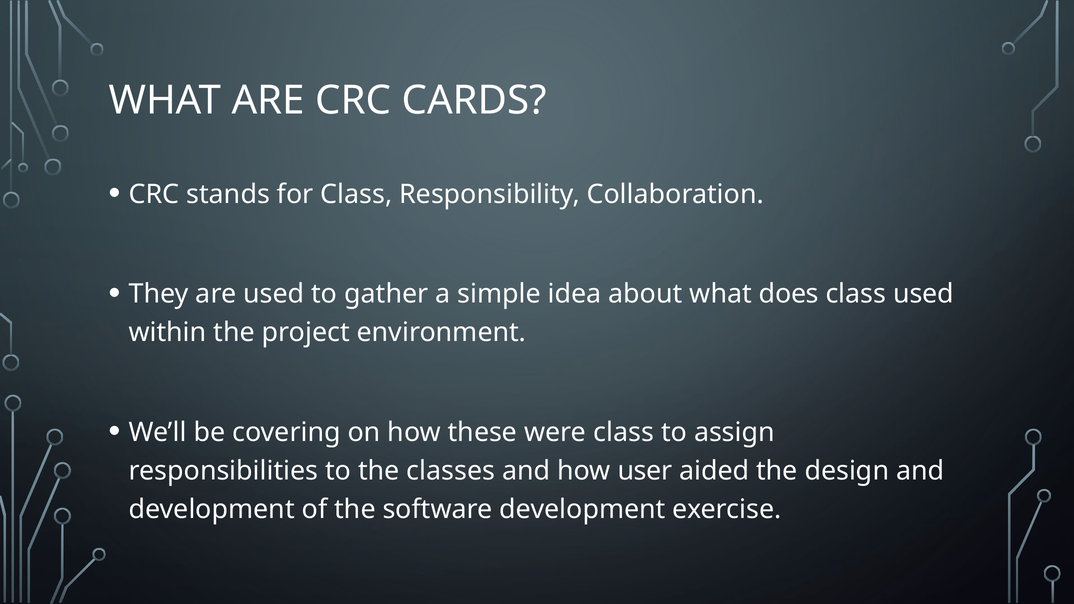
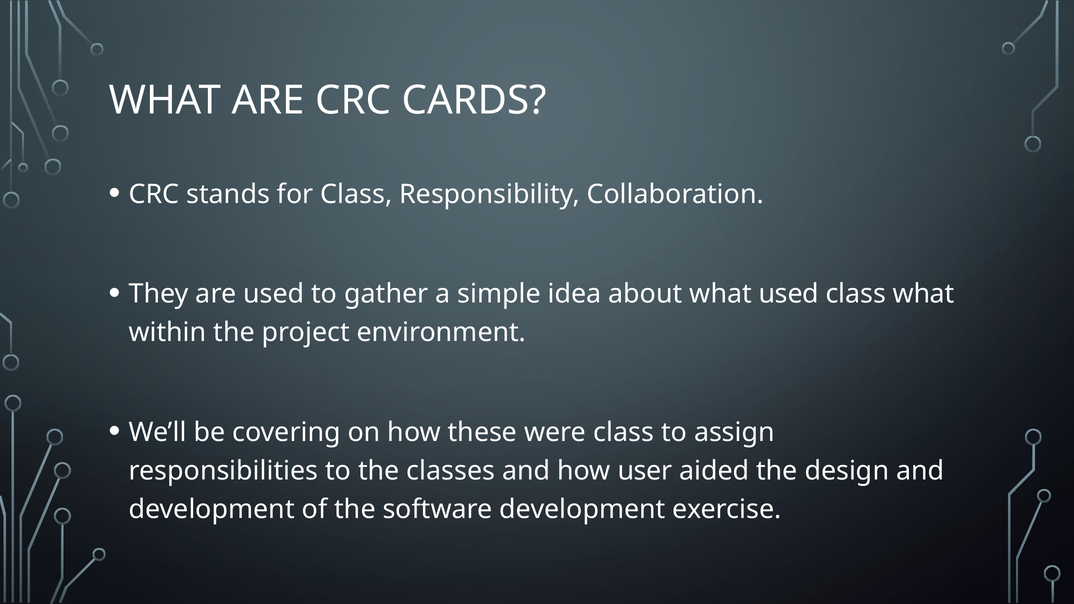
what does: does -> used
class used: used -> what
